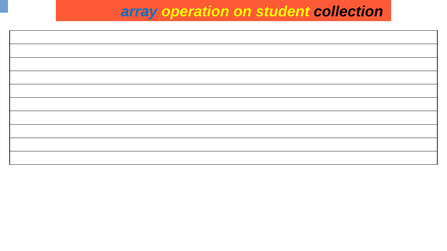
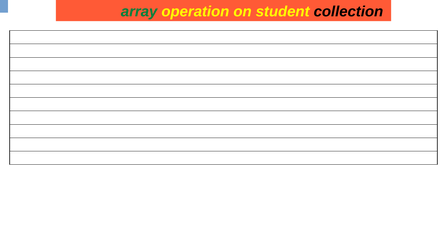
array colour: blue -> green
